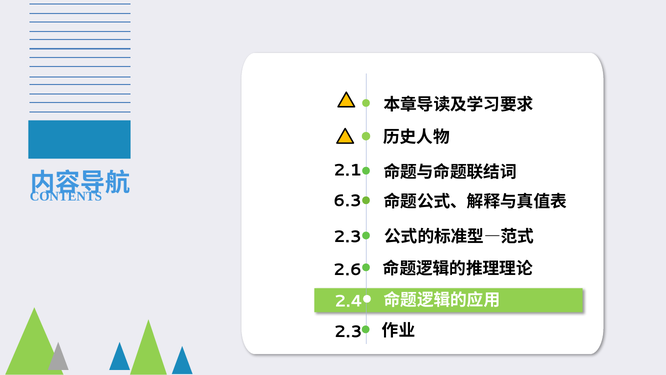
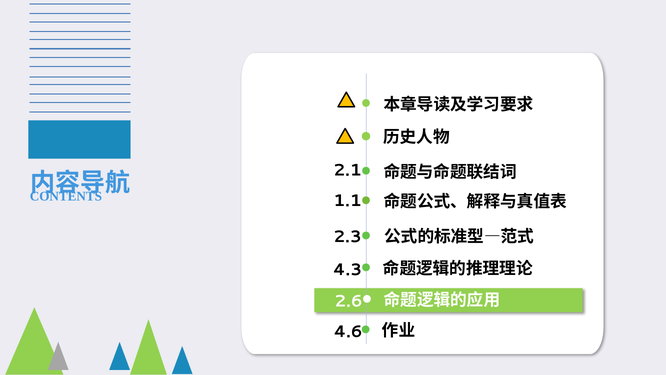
6.3: 6.3 -> 1.1
2.6: 2.6 -> 4.3
2.4: 2.4 -> 2.6
2.3 at (348, 331): 2.3 -> 4.6
